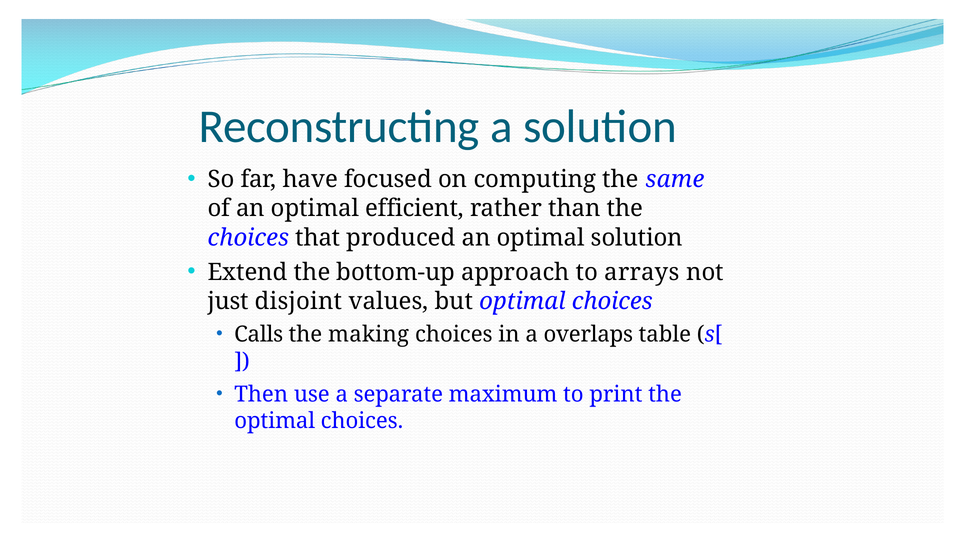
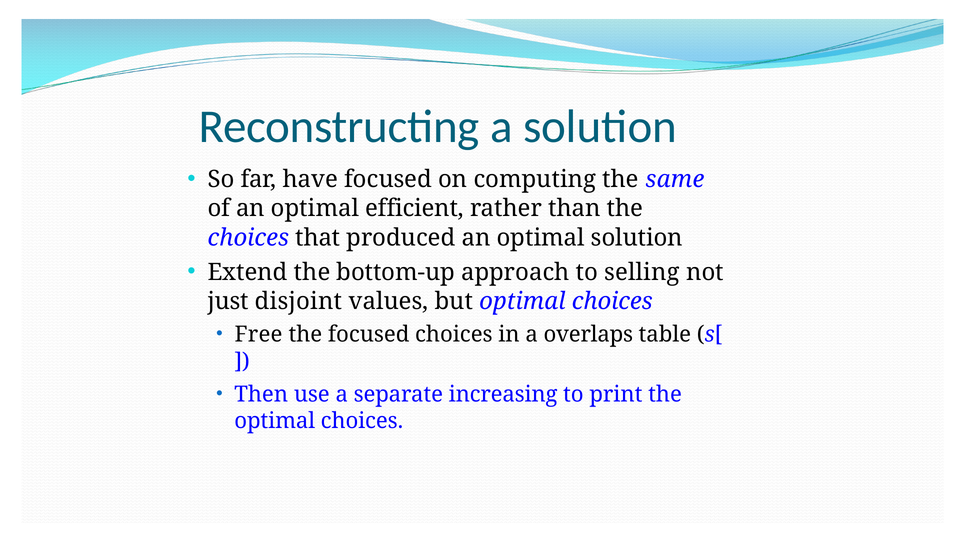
arrays: arrays -> selling
Calls: Calls -> Free
the making: making -> focused
maximum: maximum -> increasing
